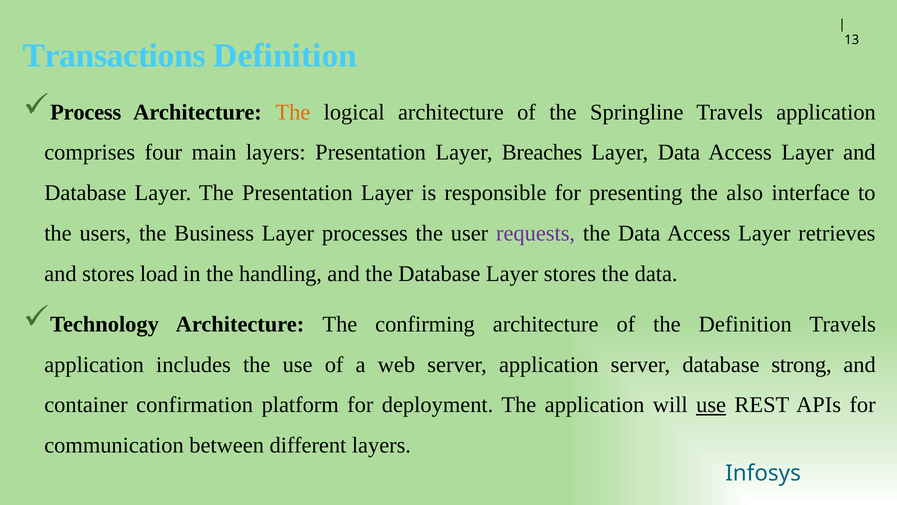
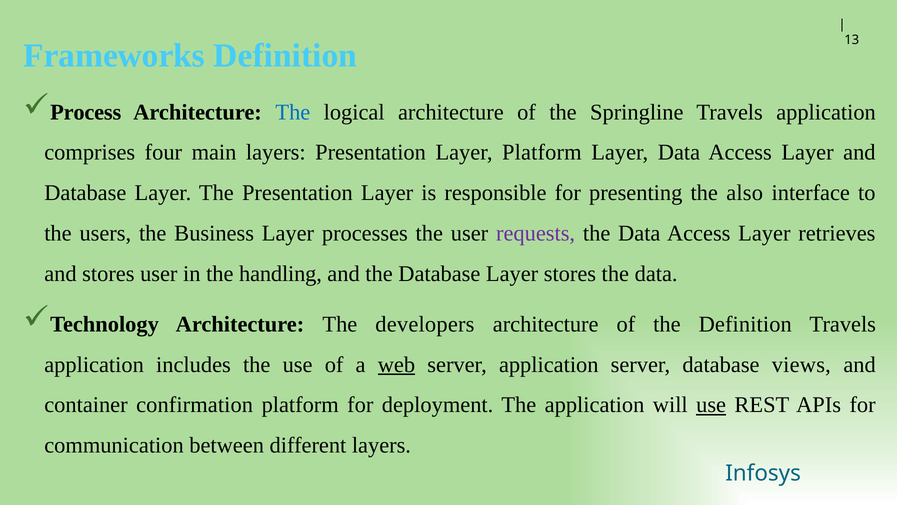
Transactions: Transactions -> Frameworks
The at (293, 112) colour: orange -> blue
Layer Breaches: Breaches -> Platform
stores load: load -> user
confirming: confirming -> developers
web underline: none -> present
strong: strong -> views
